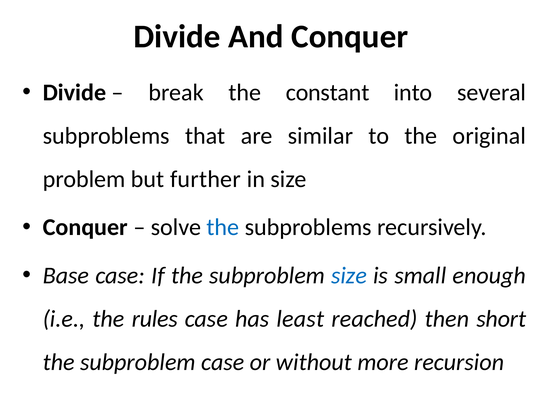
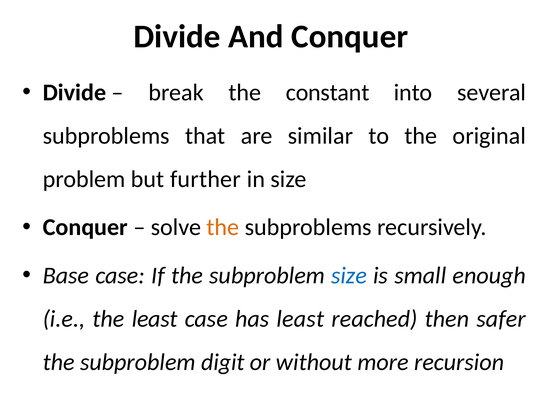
the at (223, 228) colour: blue -> orange
the rules: rules -> least
short: short -> safer
subproblem case: case -> digit
